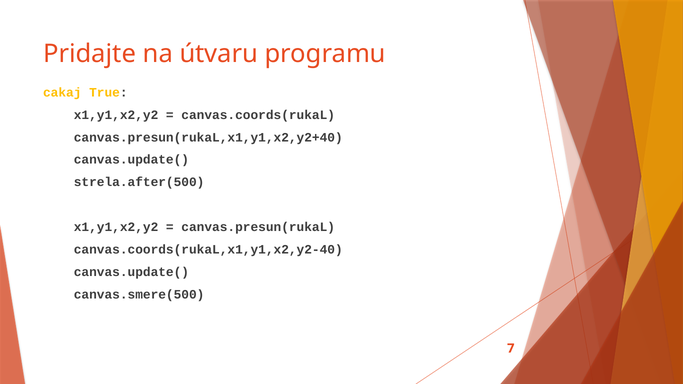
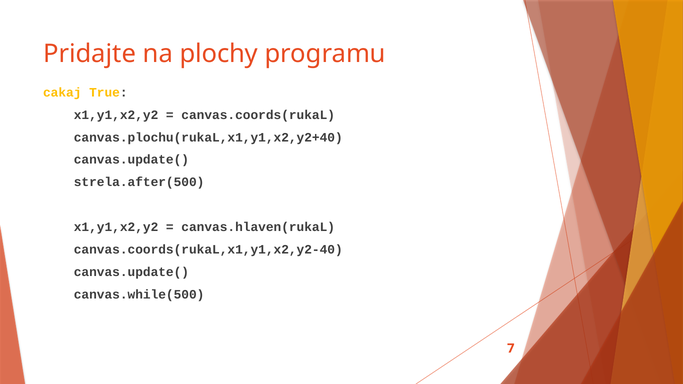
útvaru: útvaru -> plochy
canvas.presun(rukaL,x1,y1,x2,y2+40: canvas.presun(rukaL,x1,y1,x2,y2+40 -> canvas.plochu(rukaL,x1,y1,x2,y2+40
canvas.presun(rukaL: canvas.presun(rukaL -> canvas.hlaven(rukaL
canvas.smere(500: canvas.smere(500 -> canvas.while(500
